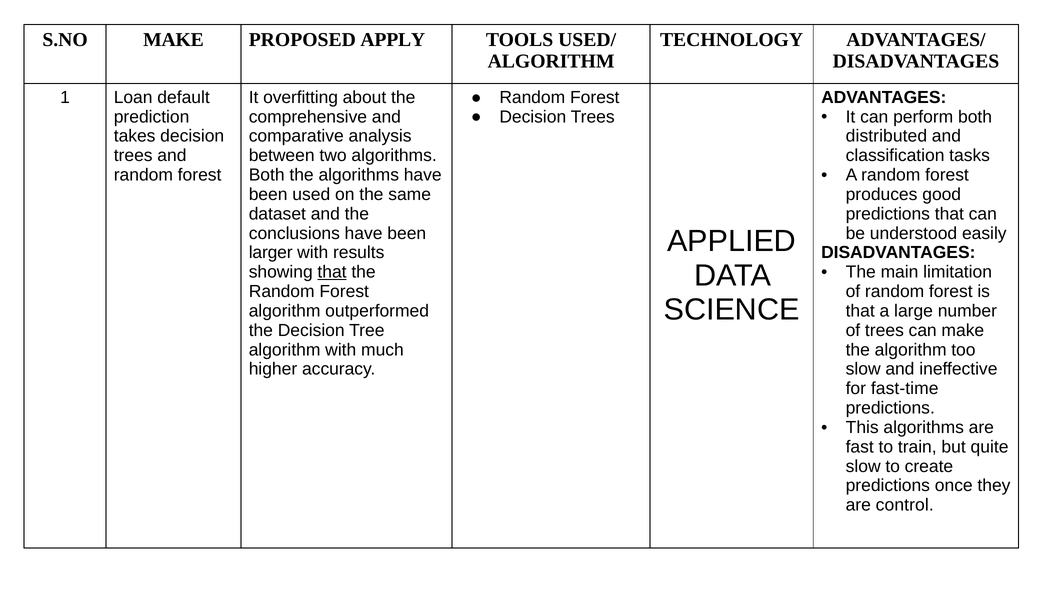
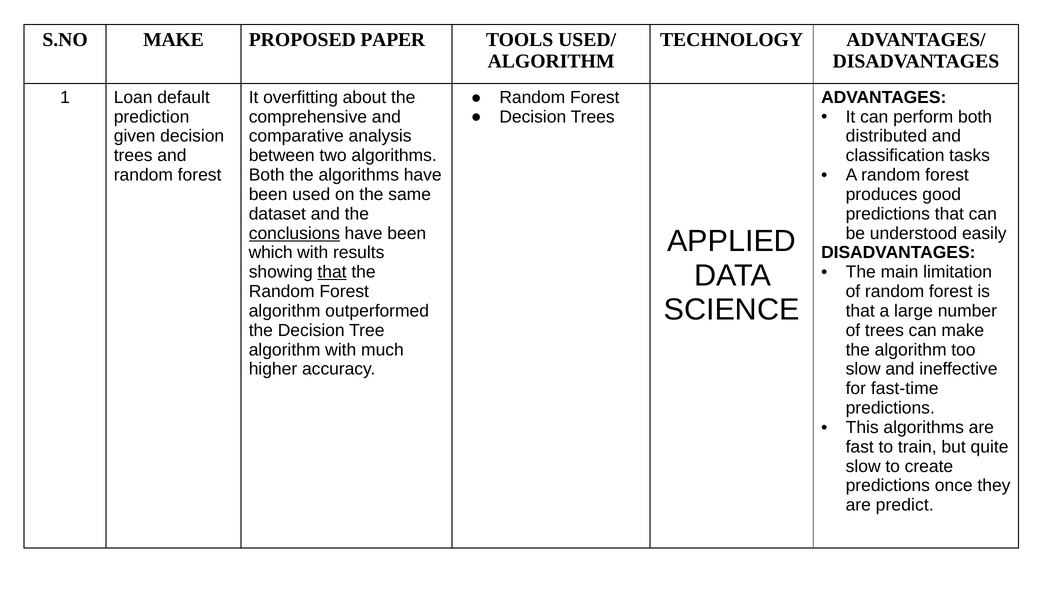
APPLY: APPLY -> PAPER
takes: takes -> given
conclusions underline: none -> present
larger: larger -> which
control: control -> predict
